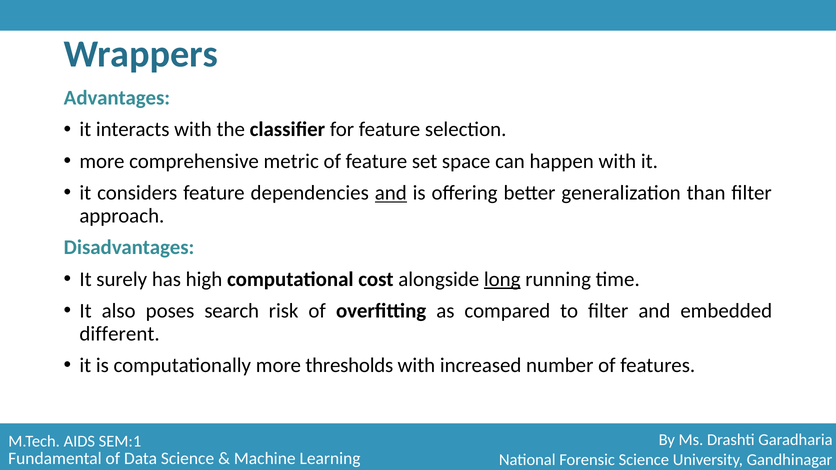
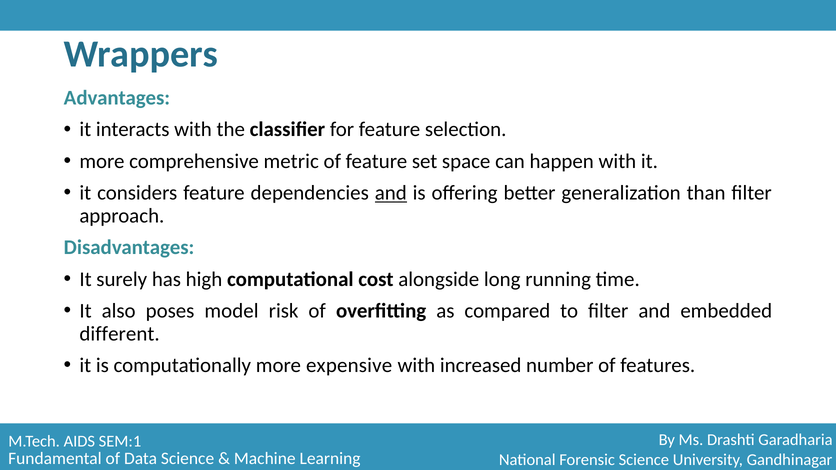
long underline: present -> none
search: search -> model
thresholds: thresholds -> expensive
